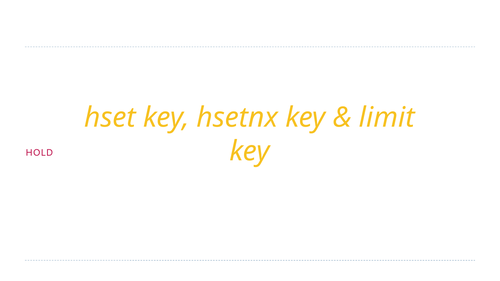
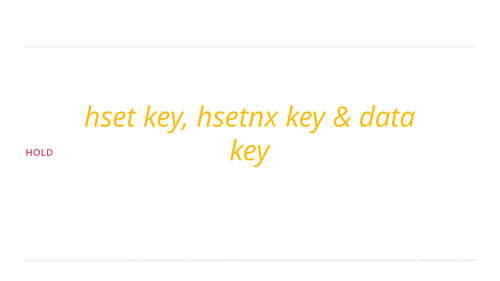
limit: limit -> data
